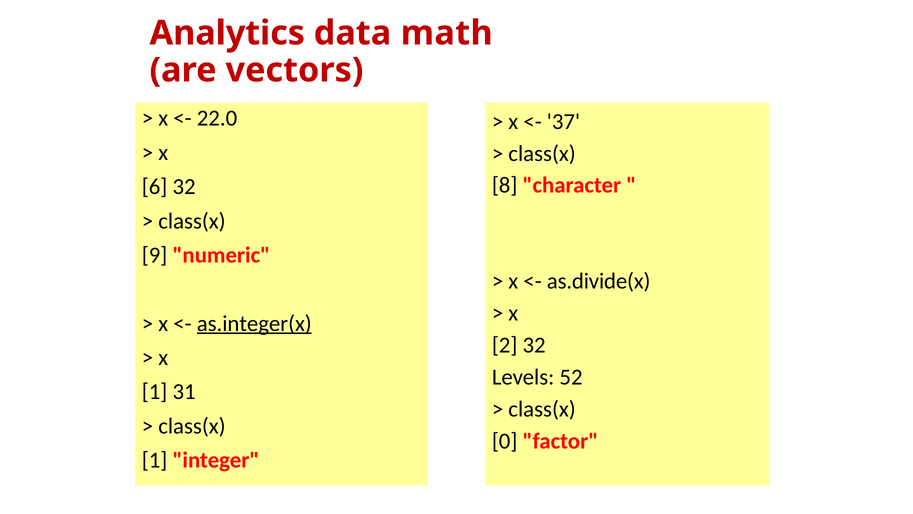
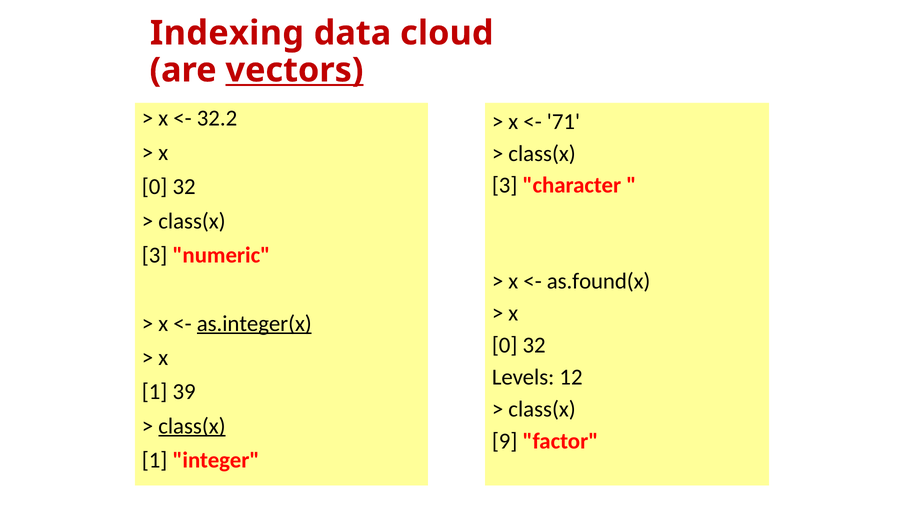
Analytics: Analytics -> Indexing
math: math -> cloud
vectors underline: none -> present
22.0: 22.0 -> 32.2
37: 37 -> 71
8 at (505, 185): 8 -> 3
6 at (155, 187): 6 -> 0
9 at (155, 255): 9 -> 3
as.divide(x: as.divide(x -> as.found(x
2 at (505, 345): 2 -> 0
52: 52 -> 12
31: 31 -> 39
class(x at (192, 426) underline: none -> present
0: 0 -> 9
